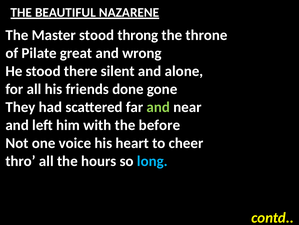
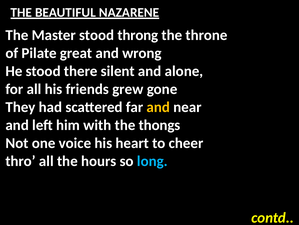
done: done -> grew
and at (158, 107) colour: light green -> yellow
before: before -> thongs
